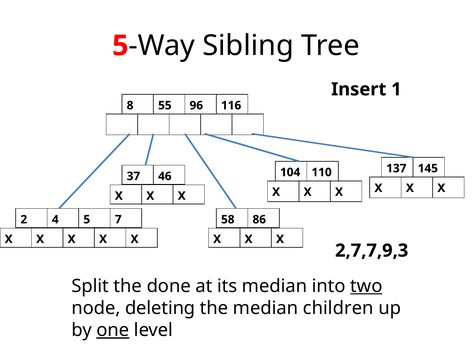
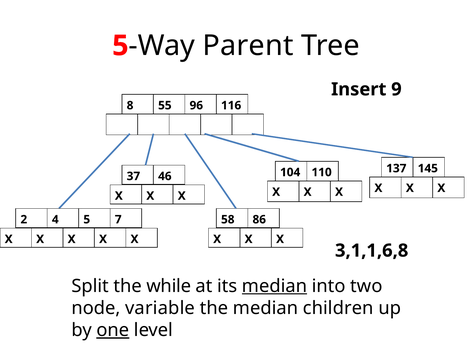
Sibling: Sibling -> Parent
1: 1 -> 9
2,7,7,9,3: 2,7,7,9,3 -> 3,1,1,6,8
done: done -> while
median at (274, 286) underline: none -> present
two underline: present -> none
deleting: deleting -> variable
